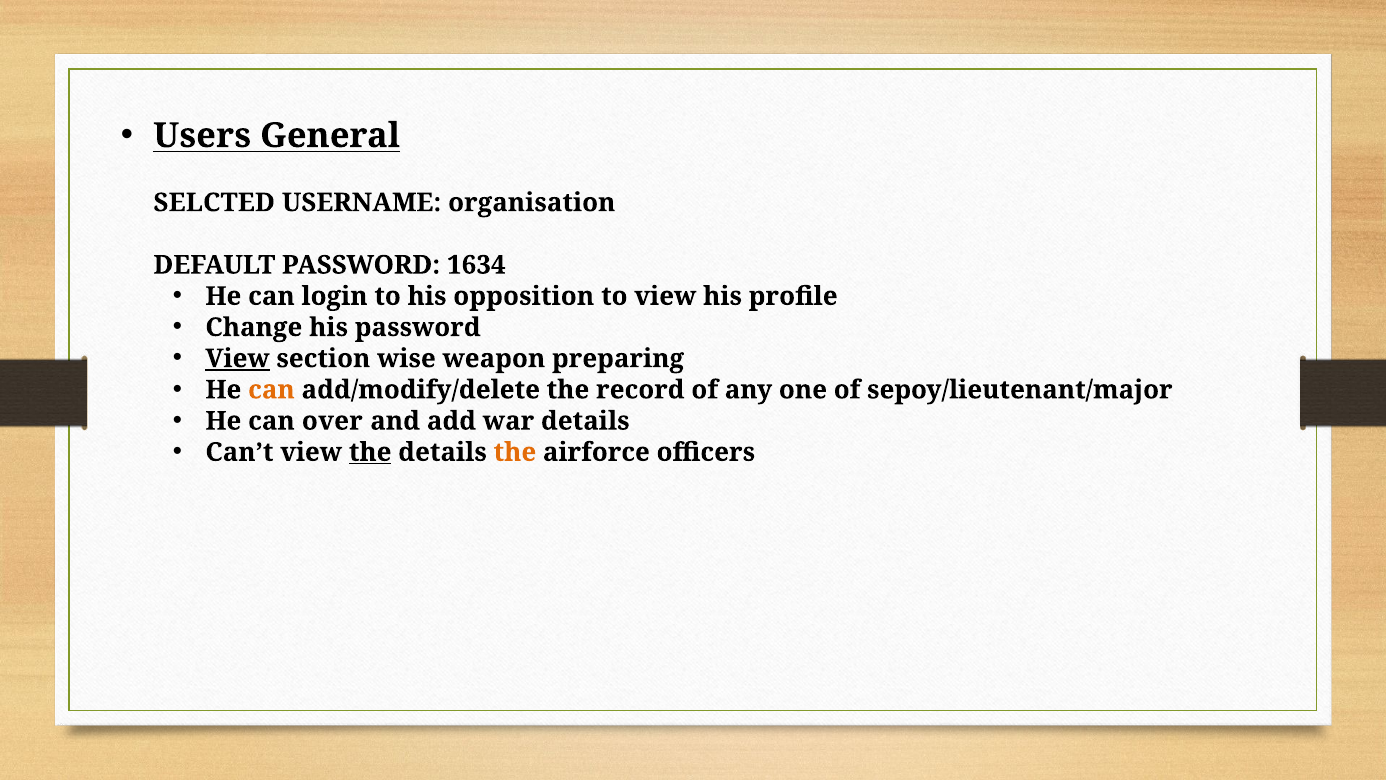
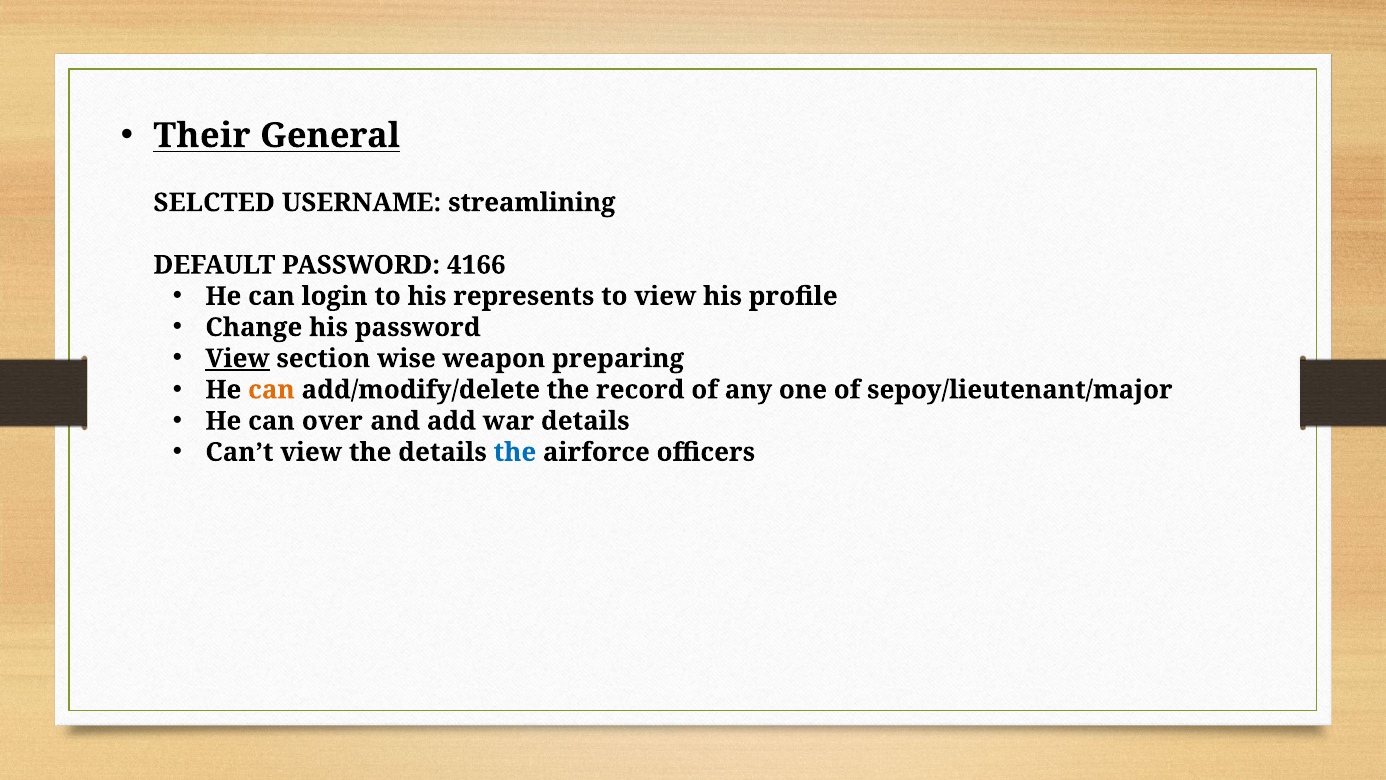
Users: Users -> Their
organisation: organisation -> streamlining
1634: 1634 -> 4166
opposition: opposition -> represents
the at (370, 452) underline: present -> none
the at (515, 452) colour: orange -> blue
